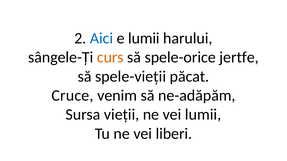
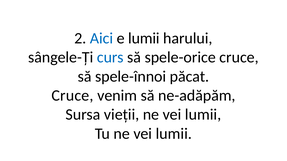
curs colour: orange -> blue
spele-orice jertfe: jertfe -> cruce
spele-vieții: spele-vieții -> spele-înnoi
Tu ne vei liberi: liberi -> lumii
